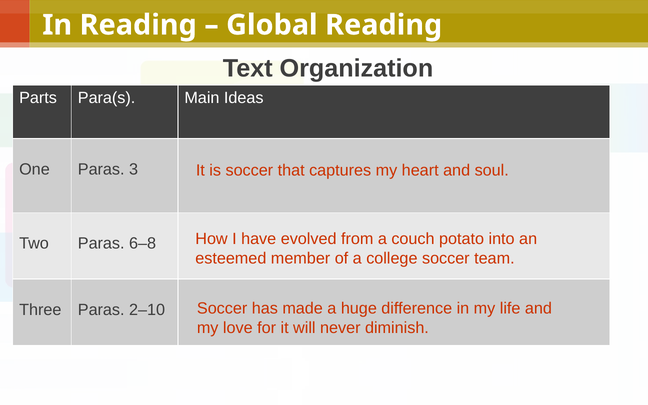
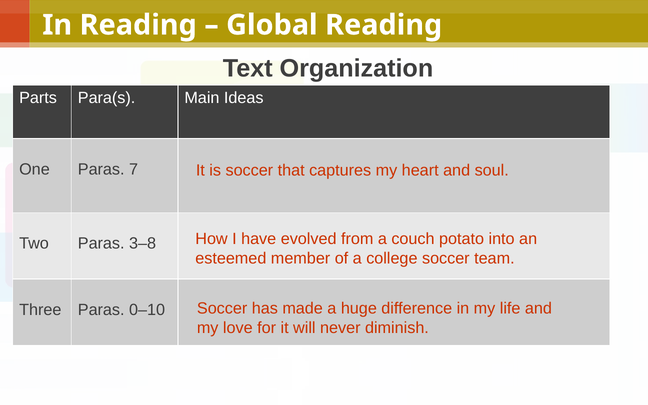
3: 3 -> 7
6–8: 6–8 -> 3–8
2–10: 2–10 -> 0–10
